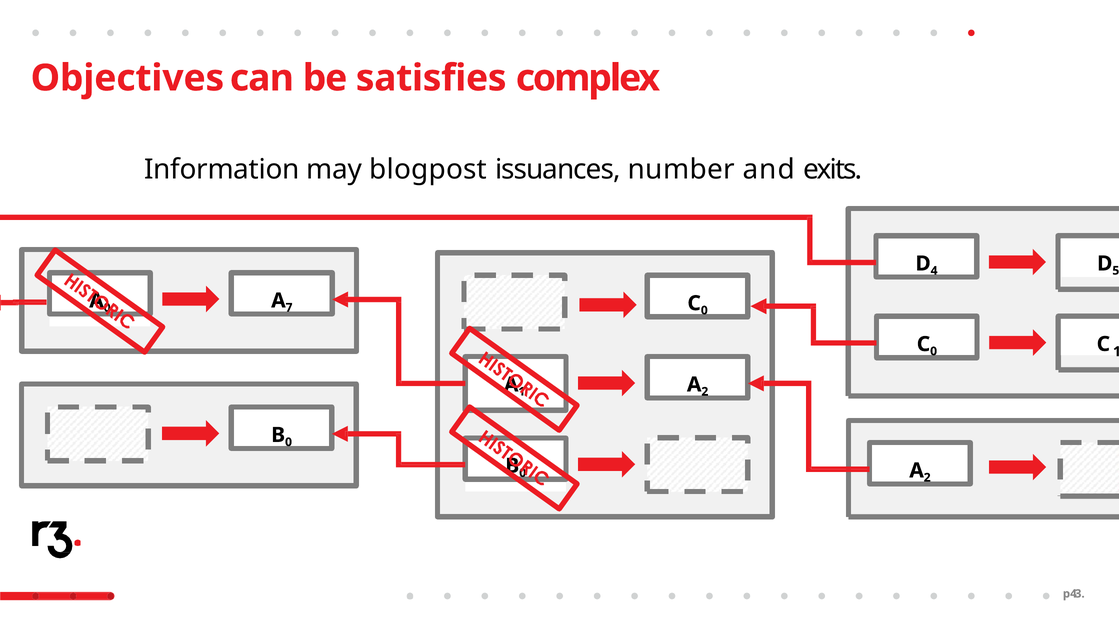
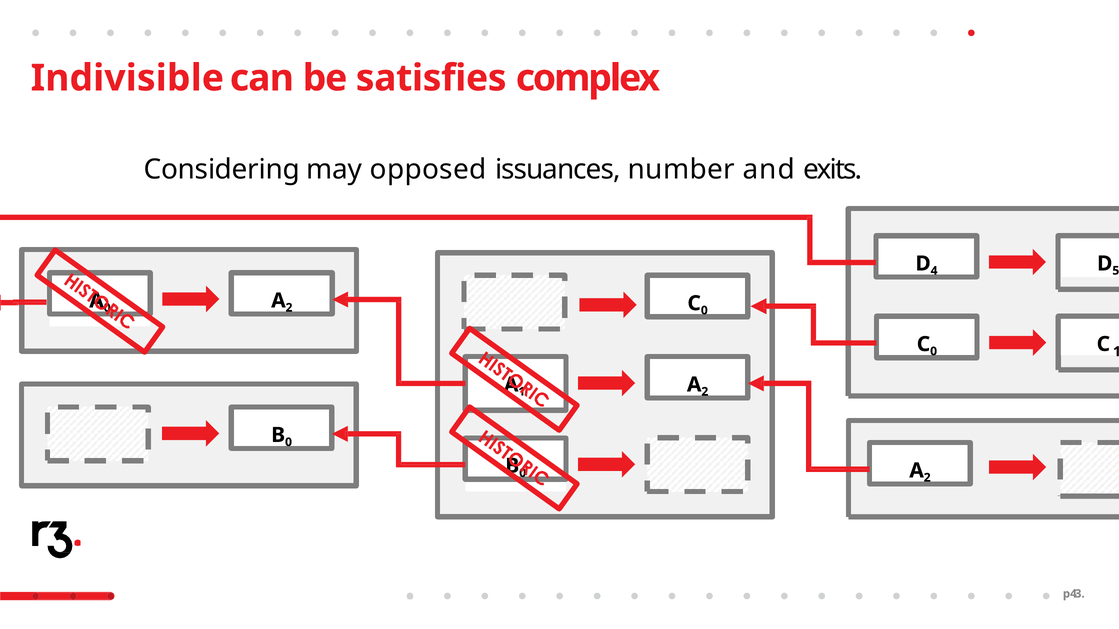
Objectives: Objectives -> Indivisible
Information: Information -> Considering
blogpost: blogpost -> opposed
7 at (289, 308): 7 -> 2
